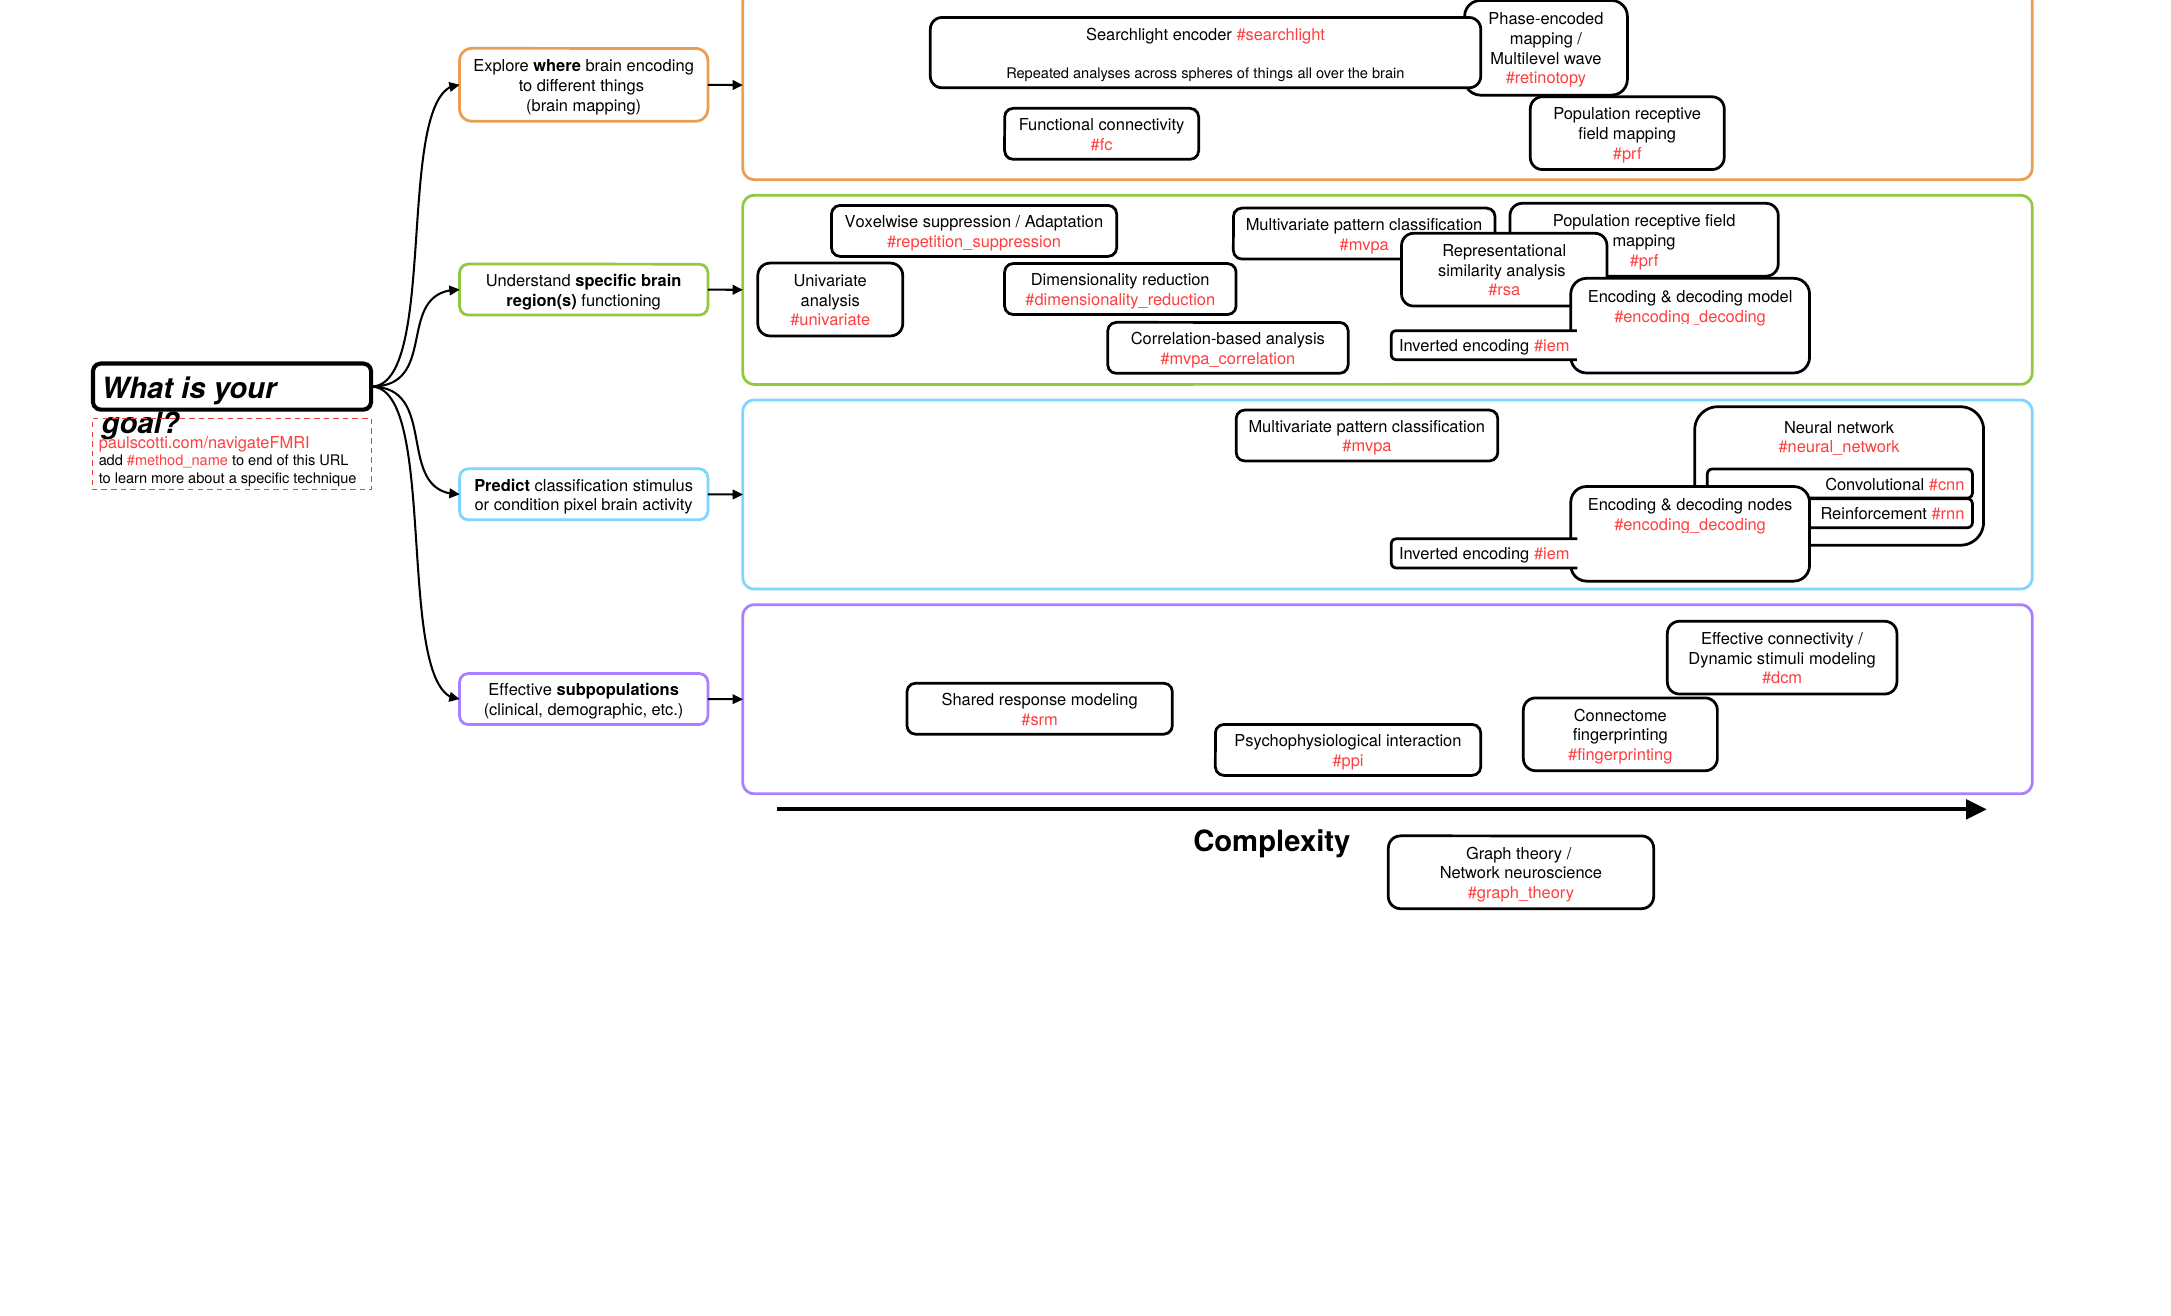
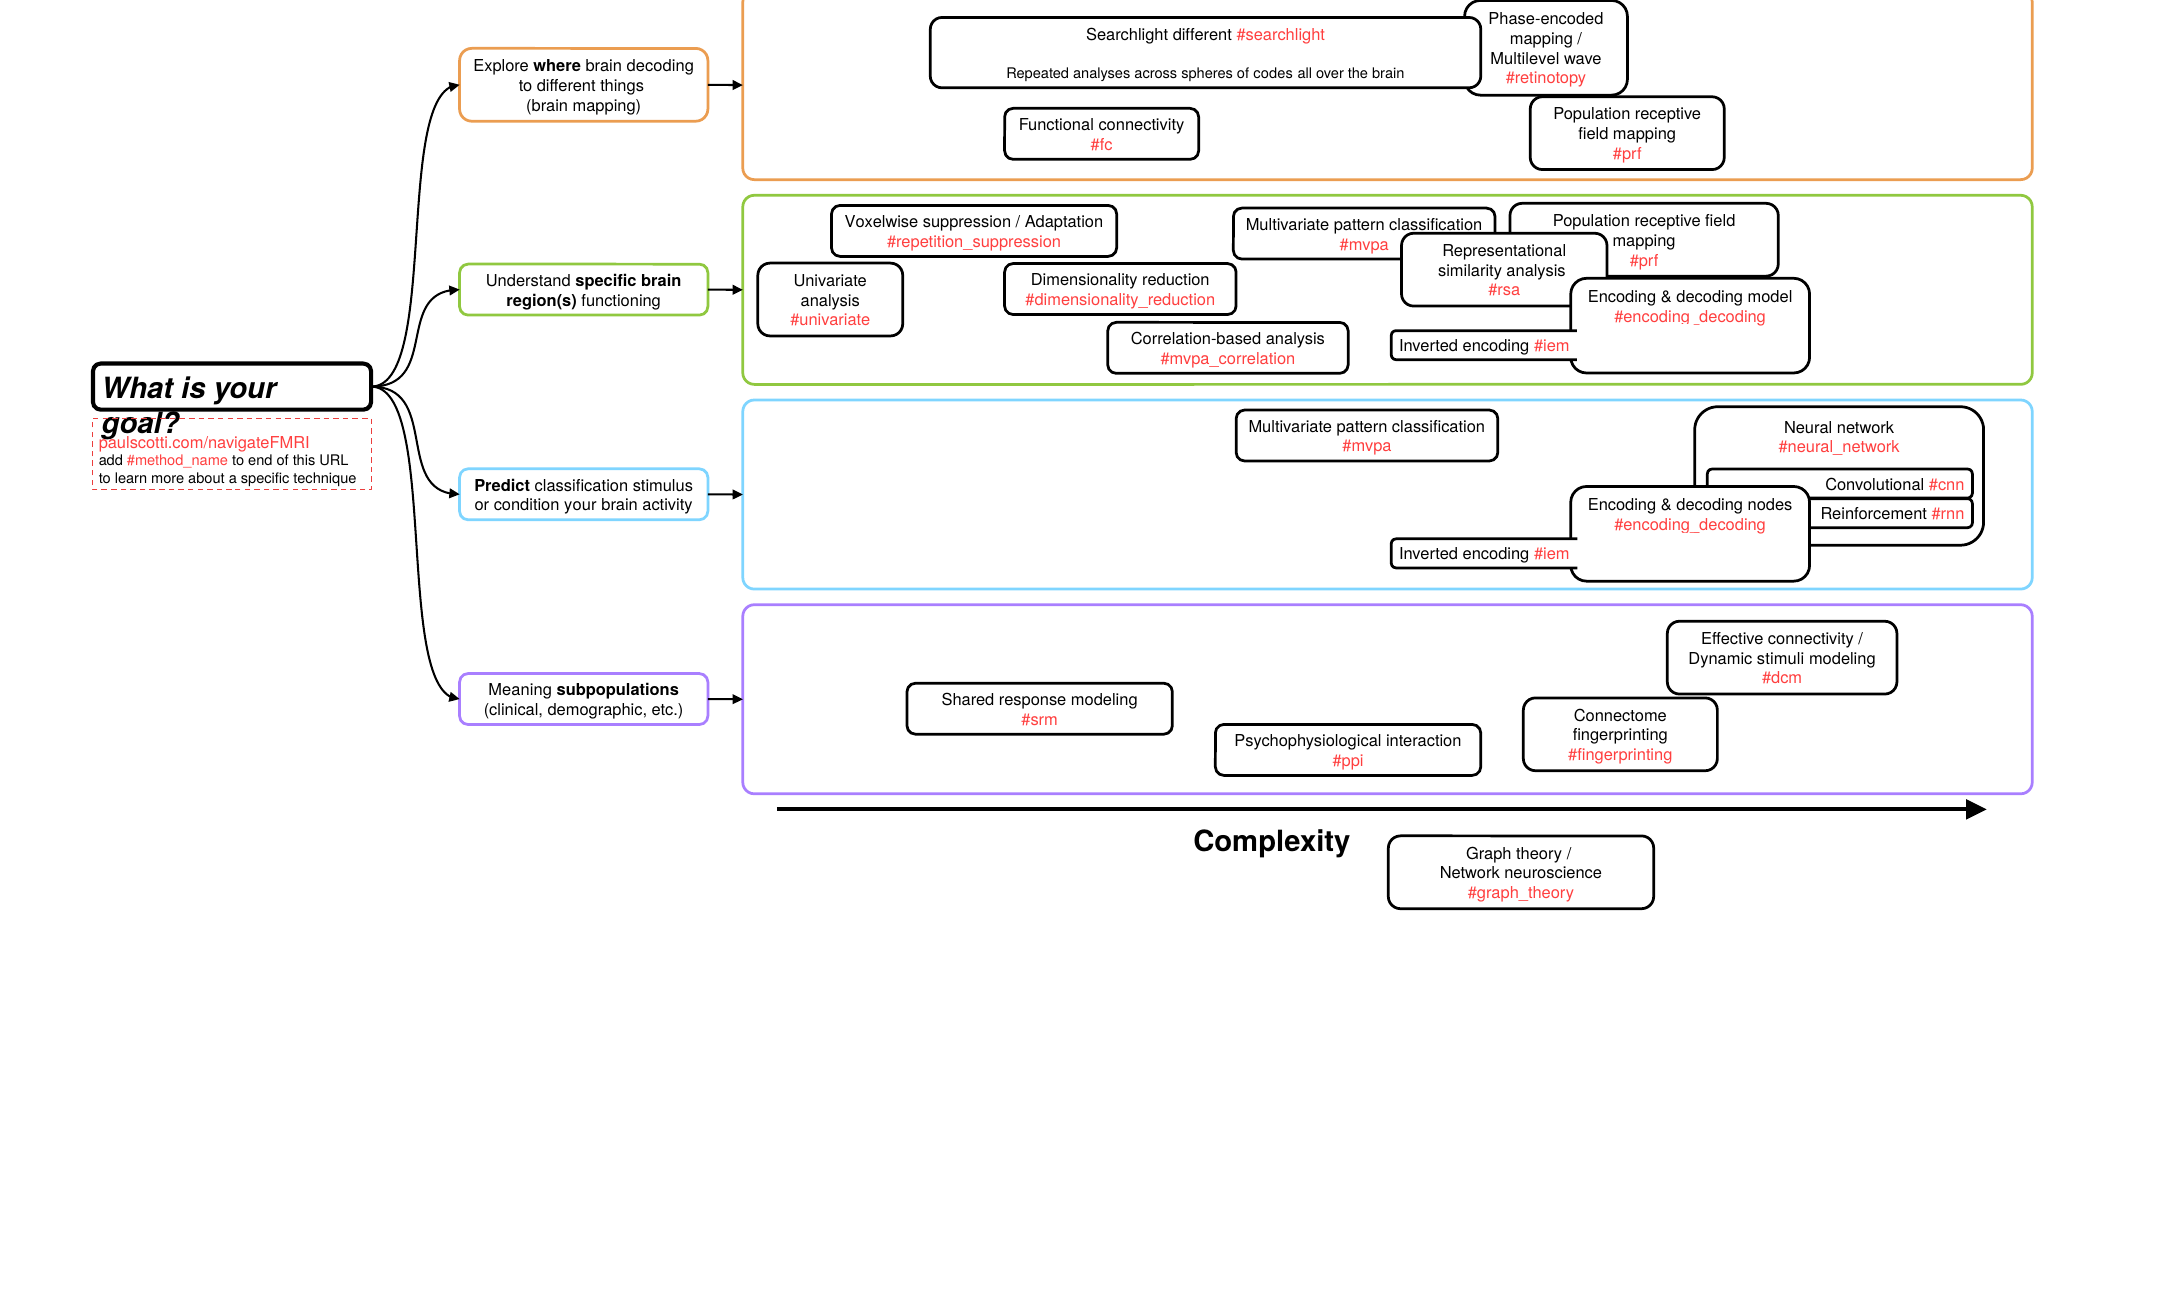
Searchlight encoder: encoder -> different
brain encoding: encoding -> decoding
of things: things -> codes
condition pixel: pixel -> your
Effective at (520, 690): Effective -> Meaning
